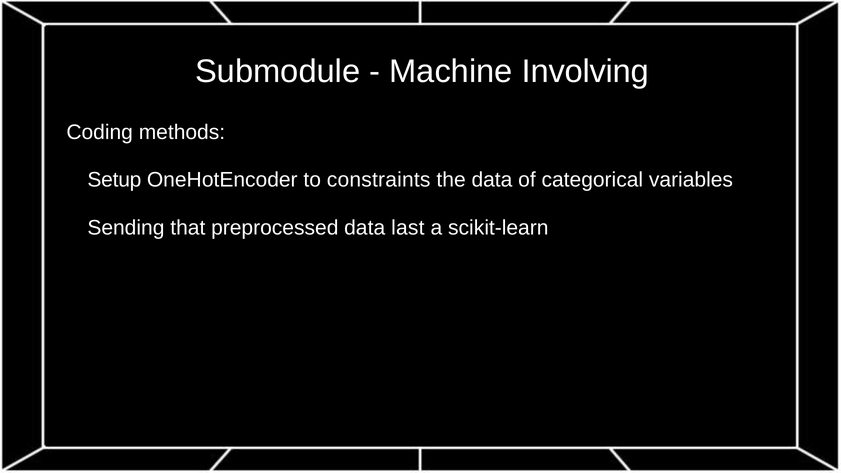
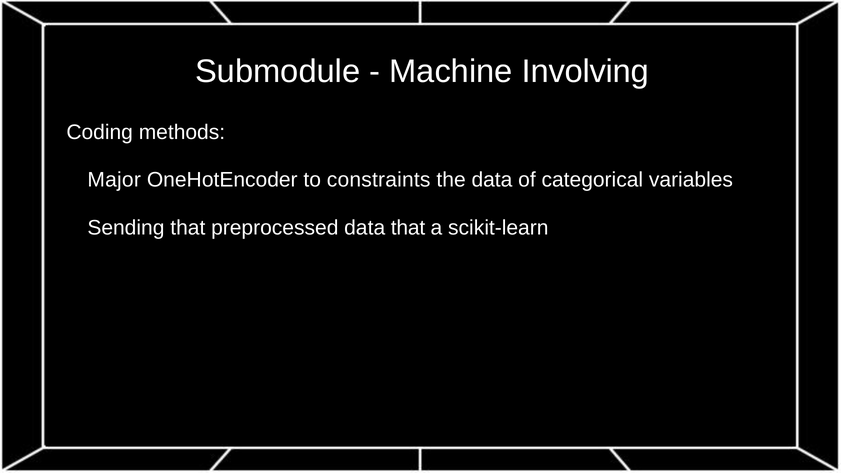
Setup: Setup -> Major
data last: last -> that
